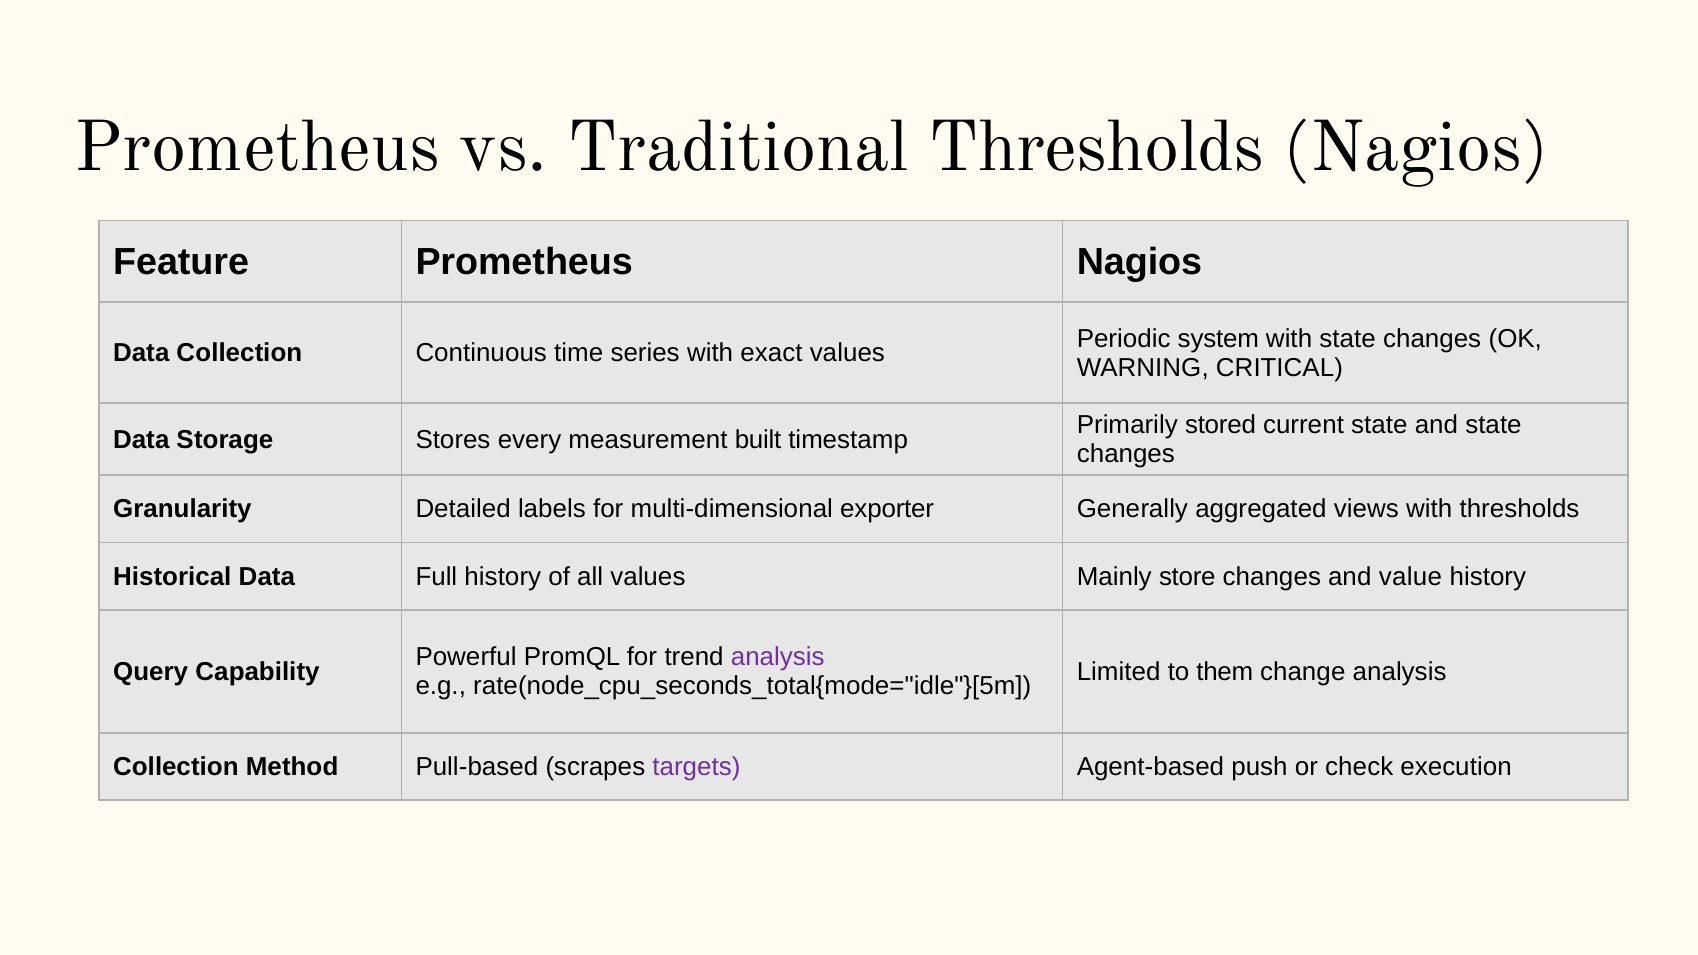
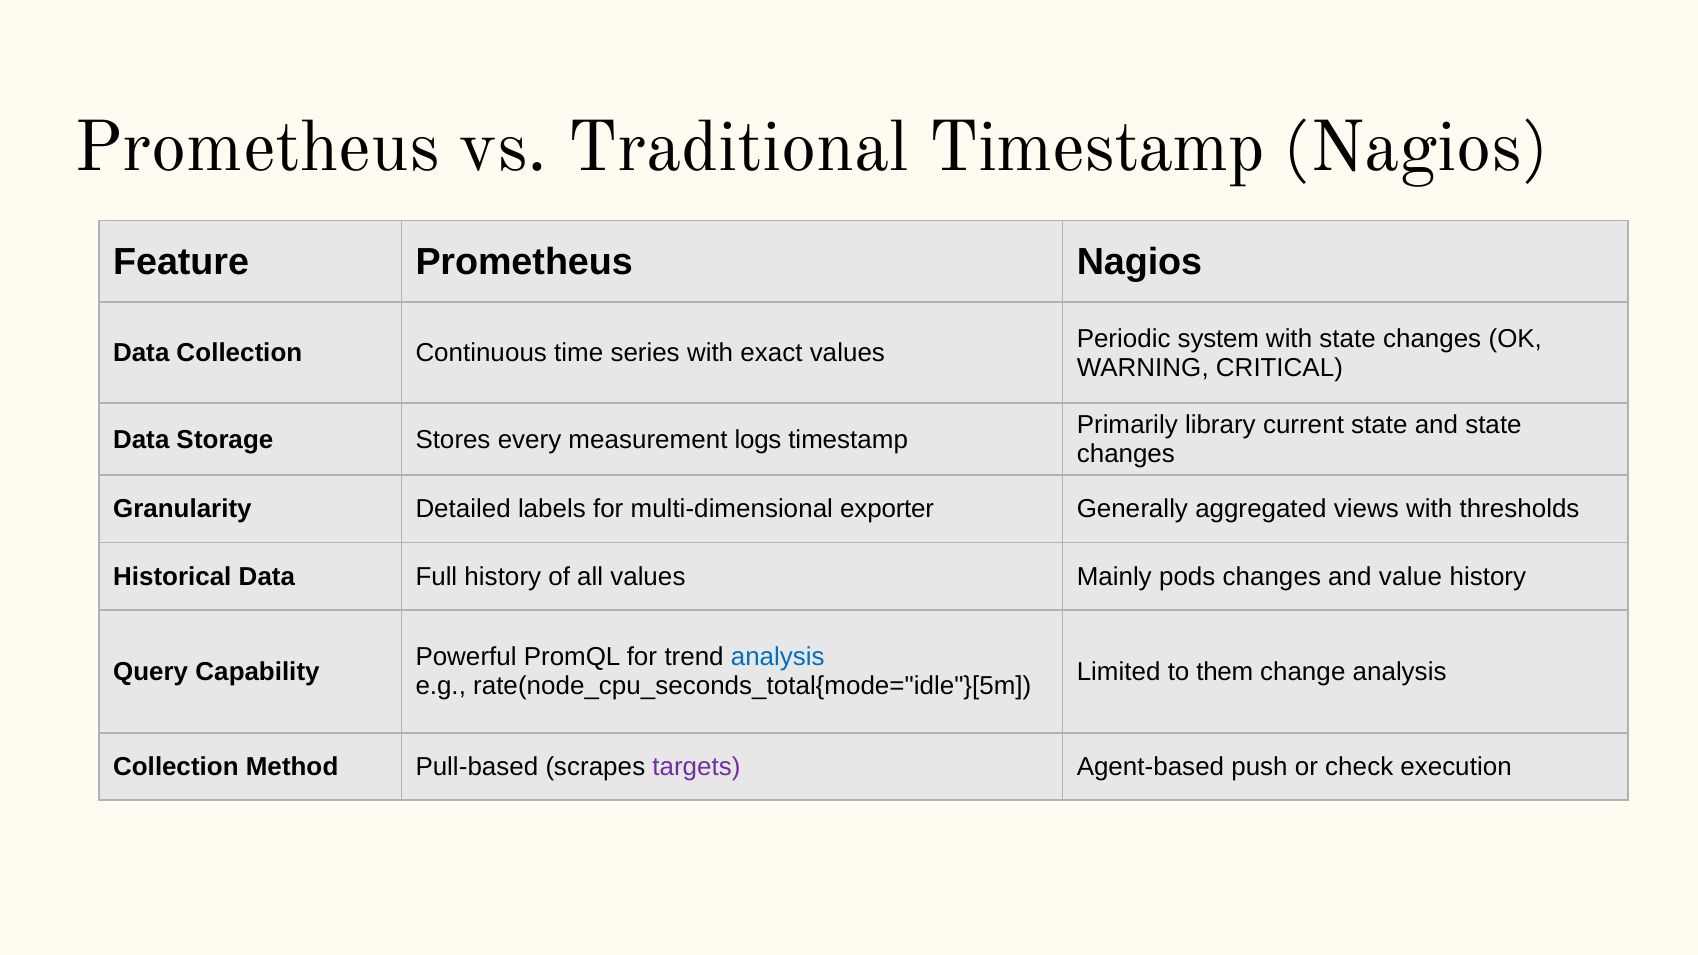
Traditional Thresholds: Thresholds -> Timestamp
stored: stored -> library
built: built -> logs
store: store -> pods
analysis at (778, 657) colour: purple -> blue
